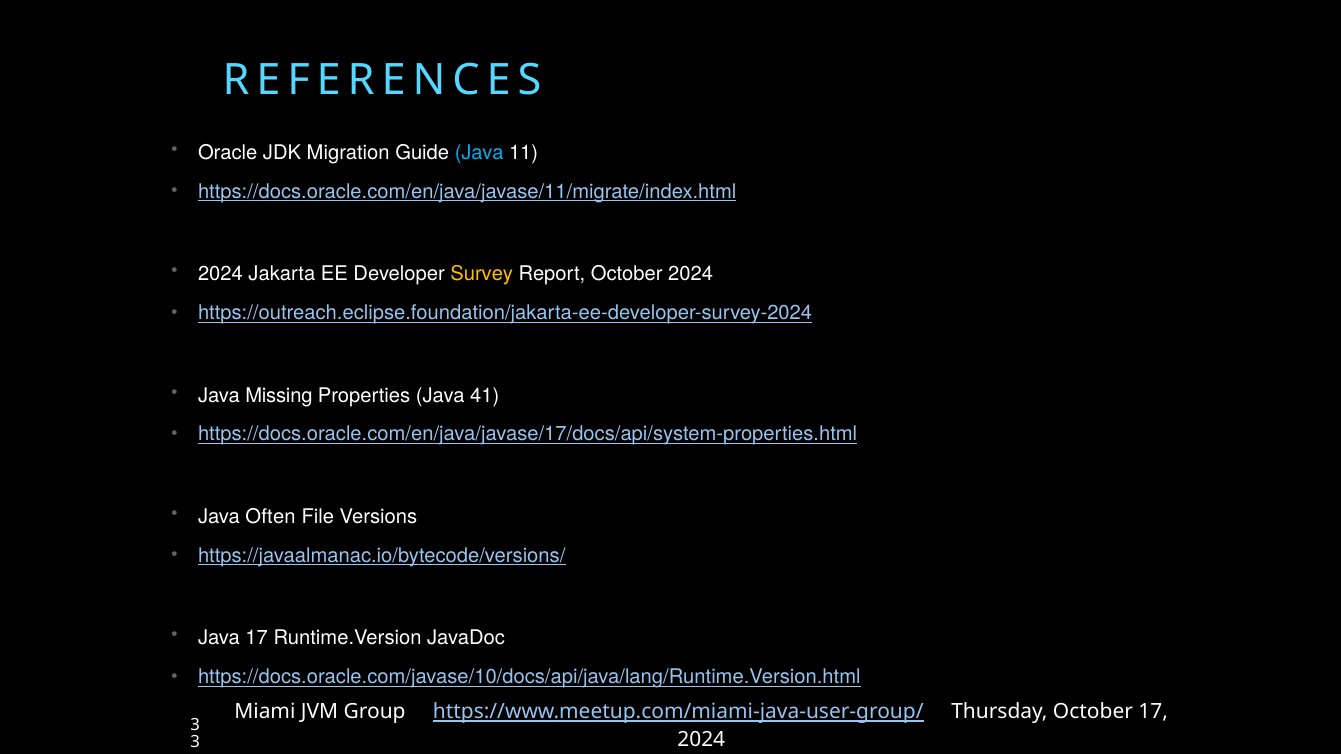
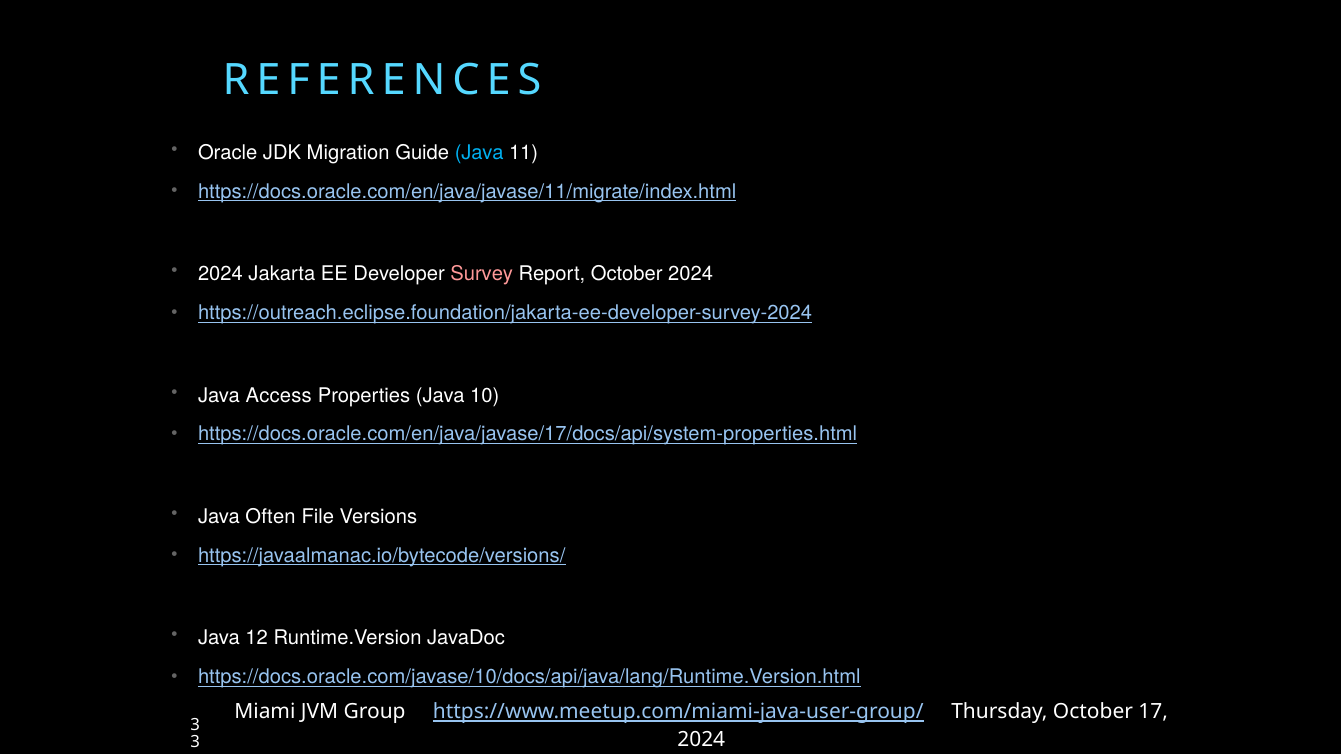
Survey colour: yellow -> pink
Missing: Missing -> Access
41: 41 -> 10
Java 17: 17 -> 12
